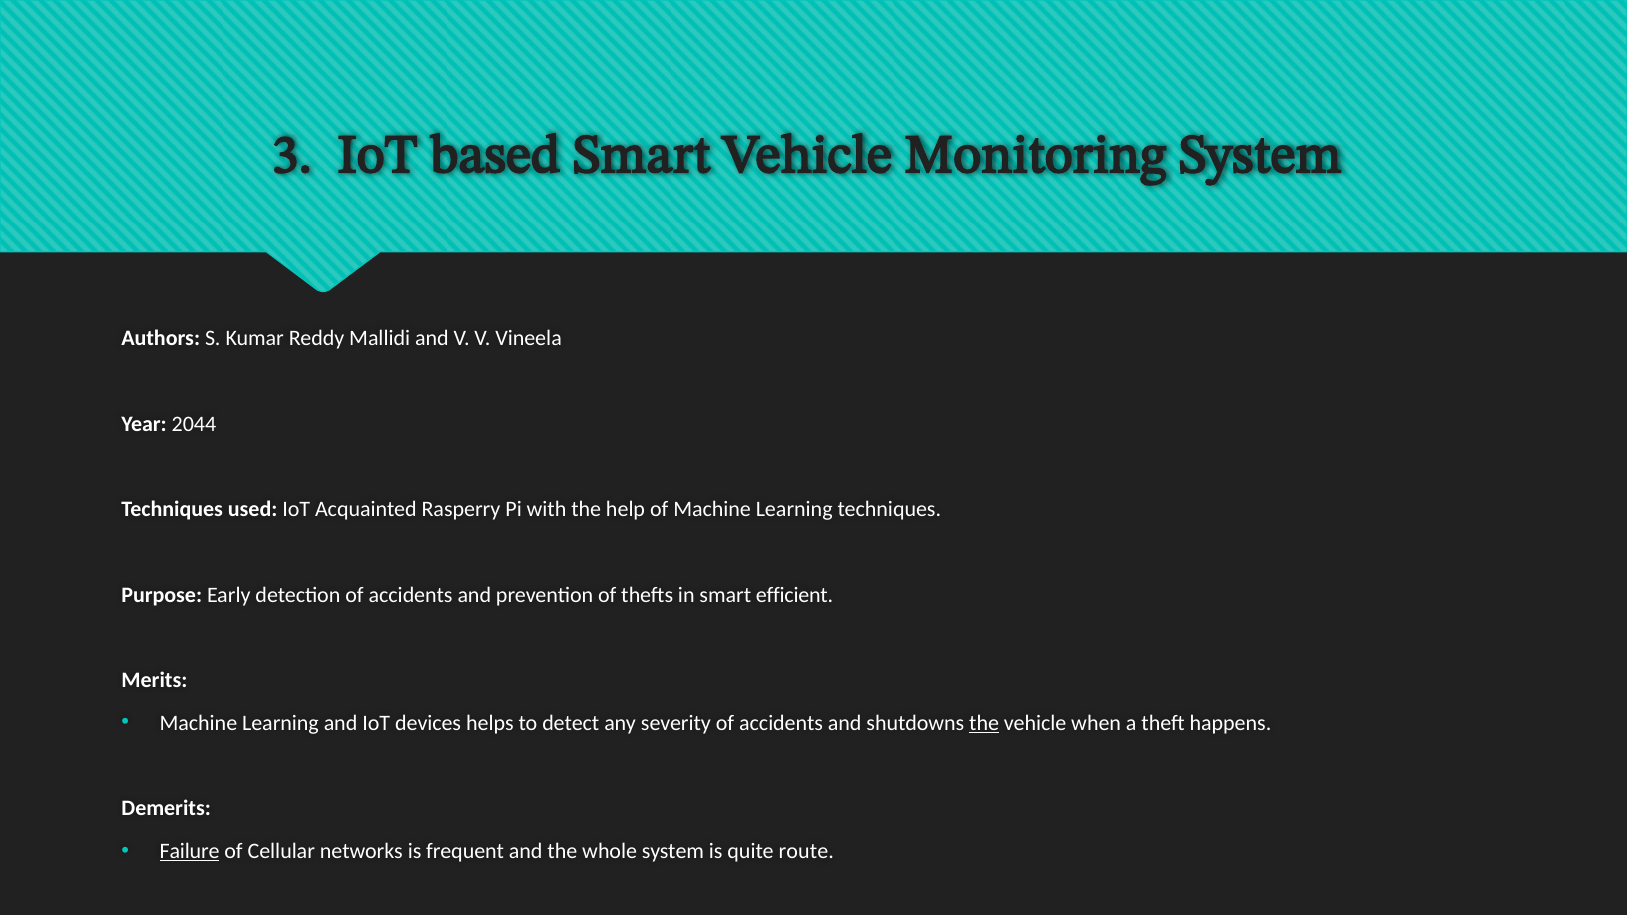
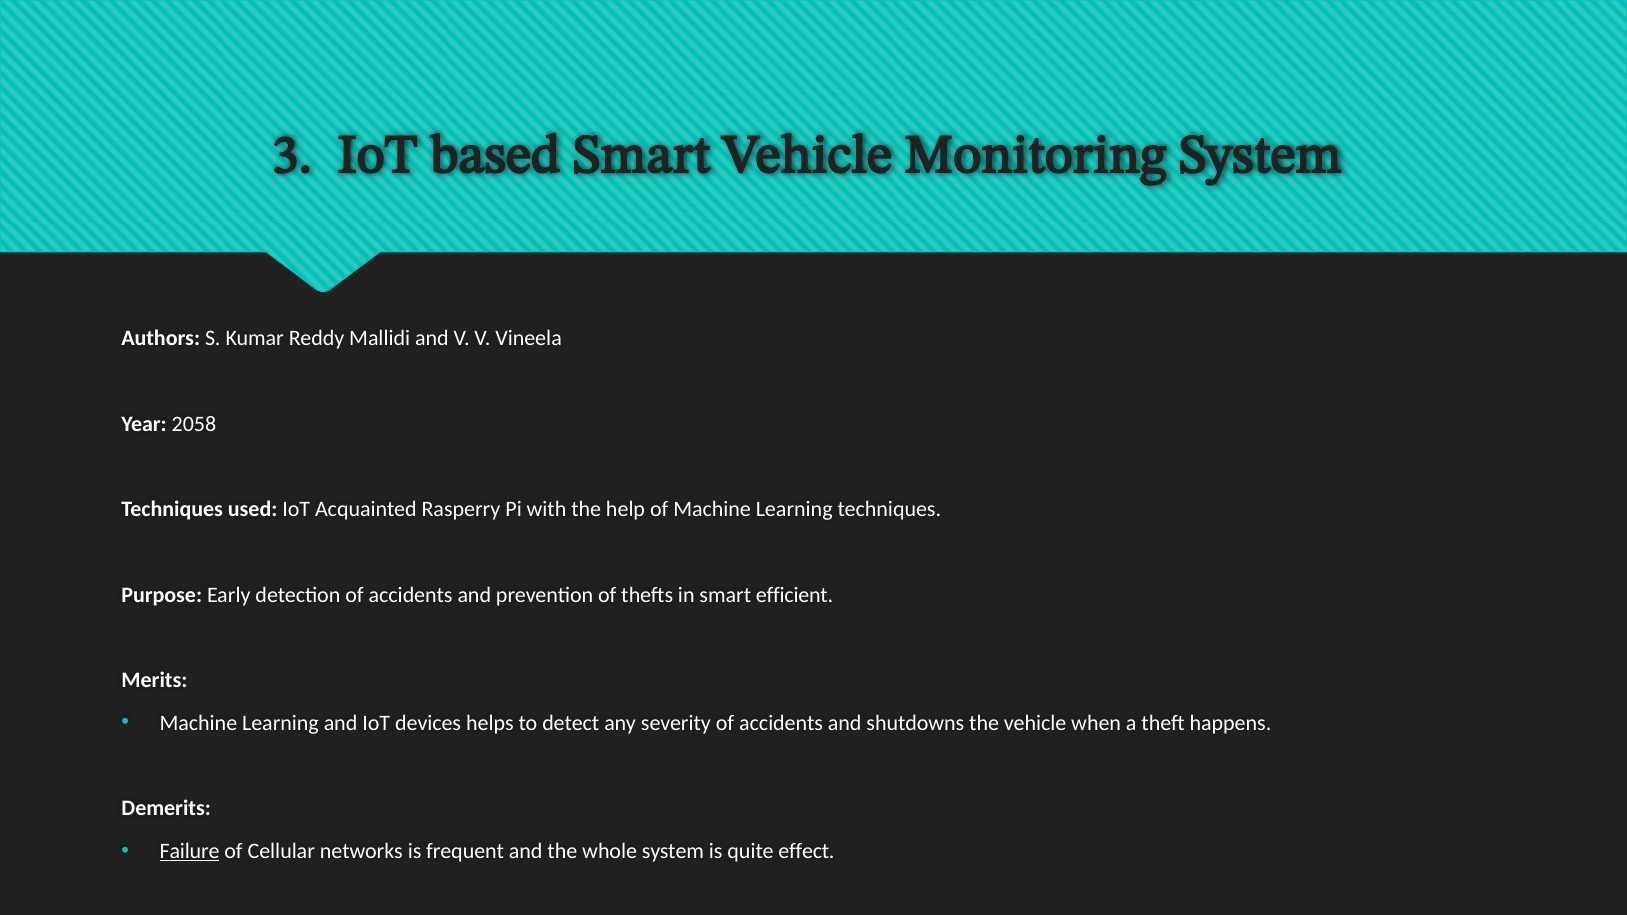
2044: 2044 -> 2058
the at (984, 723) underline: present -> none
route: route -> effect
